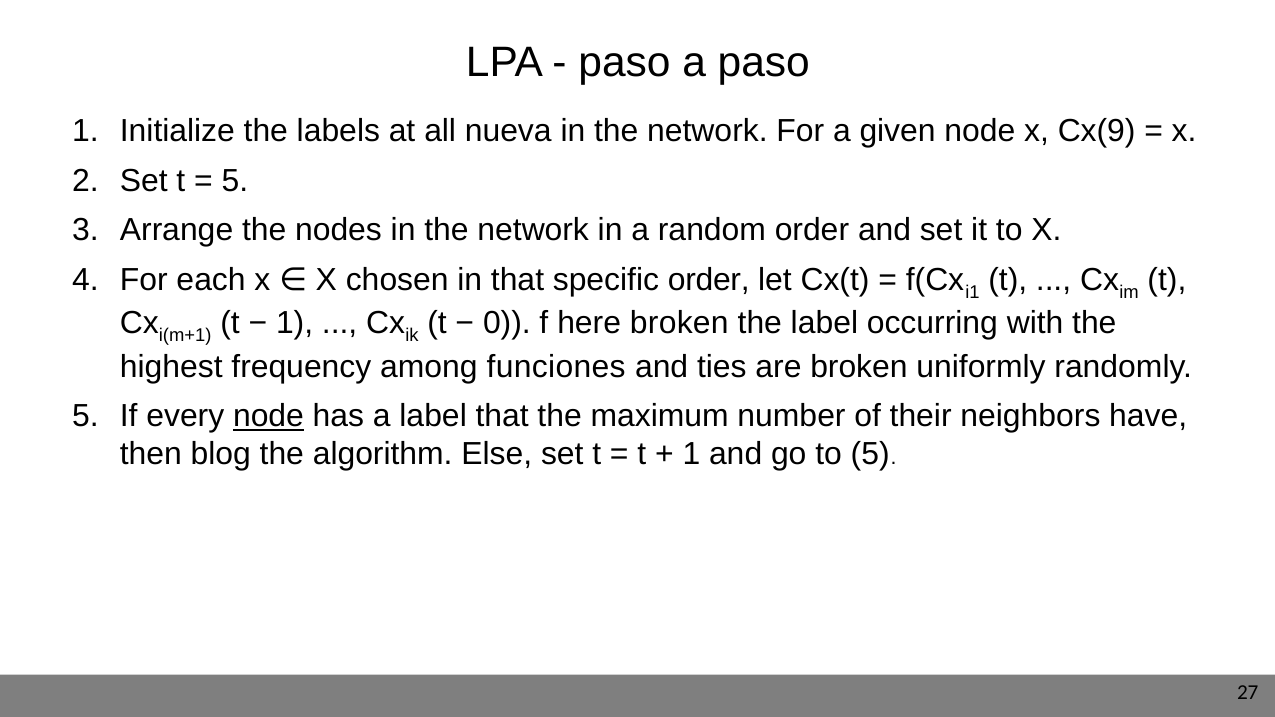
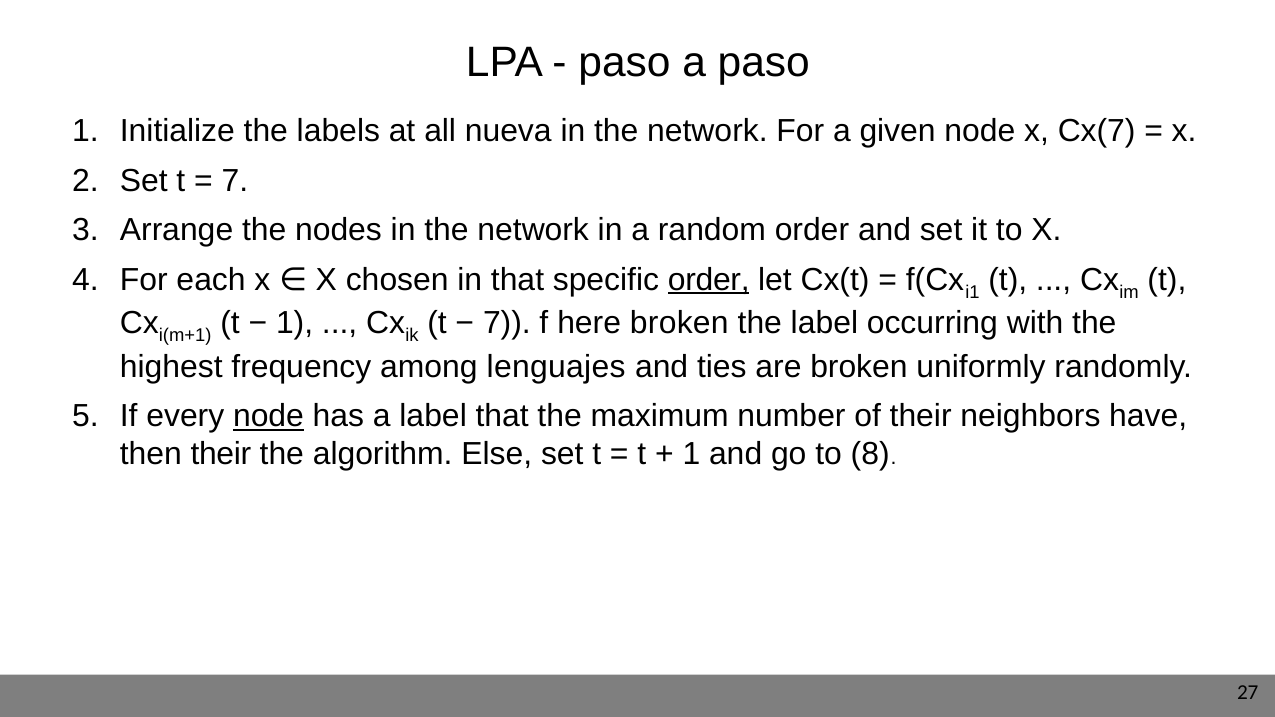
Cx(9: Cx(9 -> Cx(7
5 at (235, 181): 5 -> 7
order at (709, 280) underline: none -> present
0 at (507, 323): 0 -> 7
funciones: funciones -> lenguajes
then blog: blog -> their
to 5: 5 -> 8
